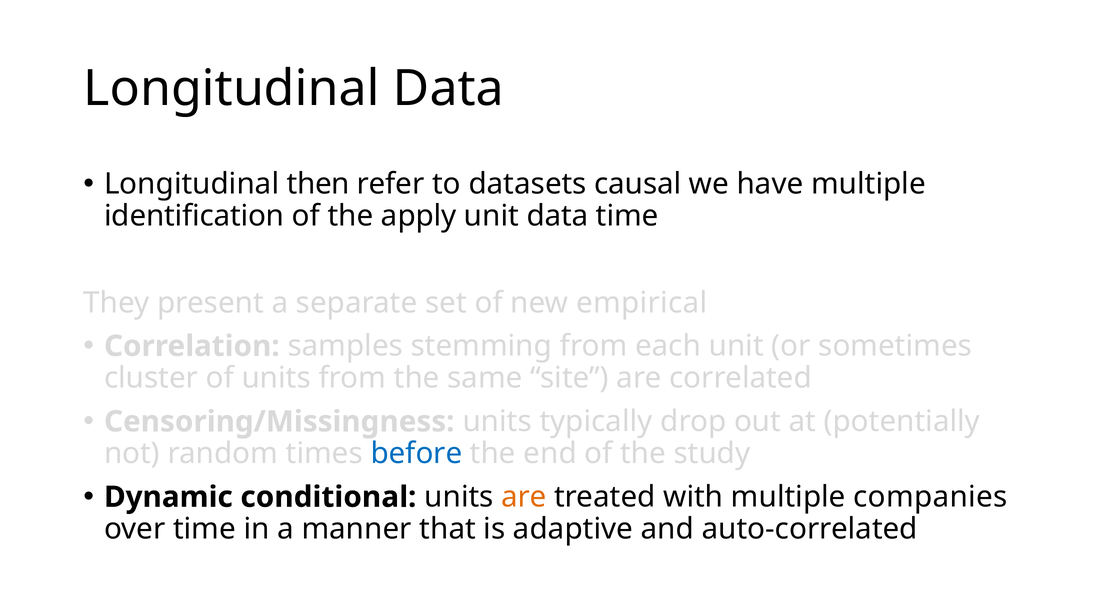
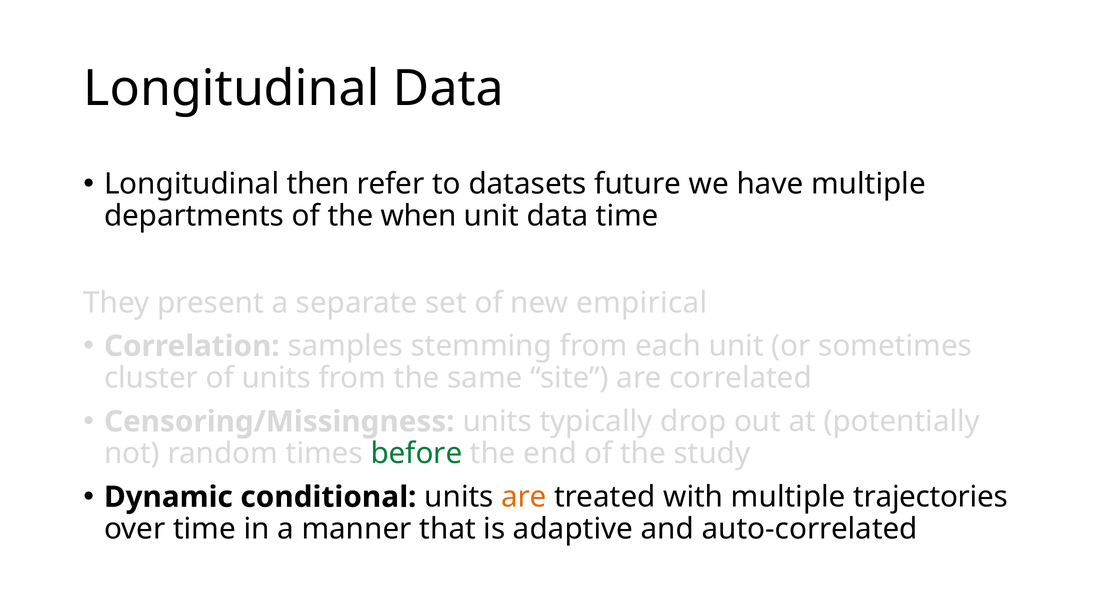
causal: causal -> future
identification: identification -> departments
apply: apply -> when
before colour: blue -> green
companies: companies -> trajectories
